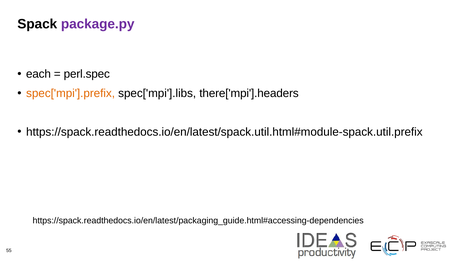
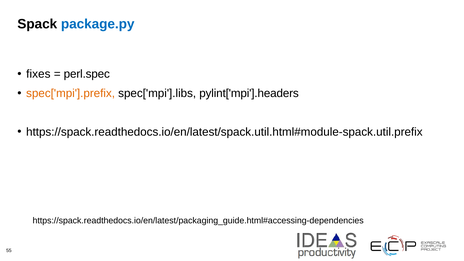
package.py colour: purple -> blue
each: each -> fixes
there['mpi'].headers: there['mpi'].headers -> pylint['mpi'].headers
